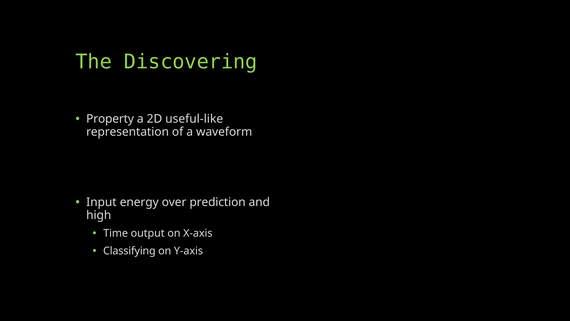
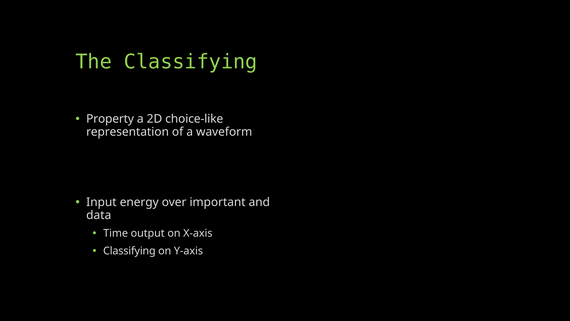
The Discovering: Discovering -> Classifying
useful-like: useful-like -> choice-like
prediction: prediction -> important
high: high -> data
